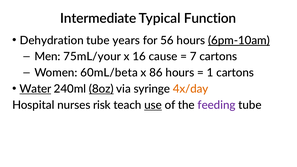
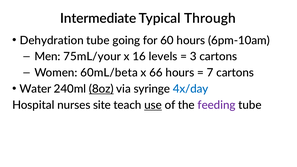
Function: Function -> Through
years: years -> going
56: 56 -> 60
6pm-10am underline: present -> none
cause: cause -> levels
7: 7 -> 3
86: 86 -> 66
1: 1 -> 7
Water underline: present -> none
4x/day colour: orange -> blue
risk: risk -> site
